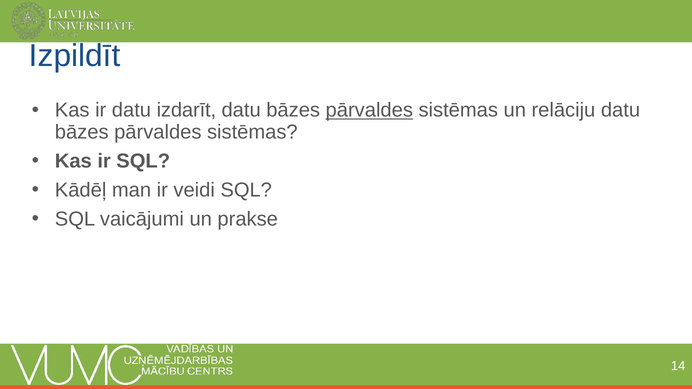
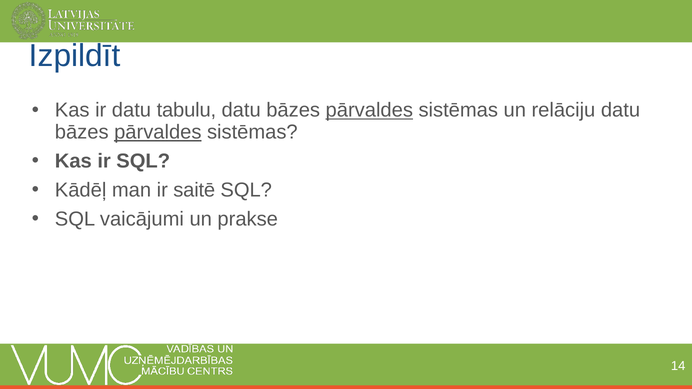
izdarīt: izdarīt -> tabulu
pārvaldes at (158, 132) underline: none -> present
veidi: veidi -> saitē
